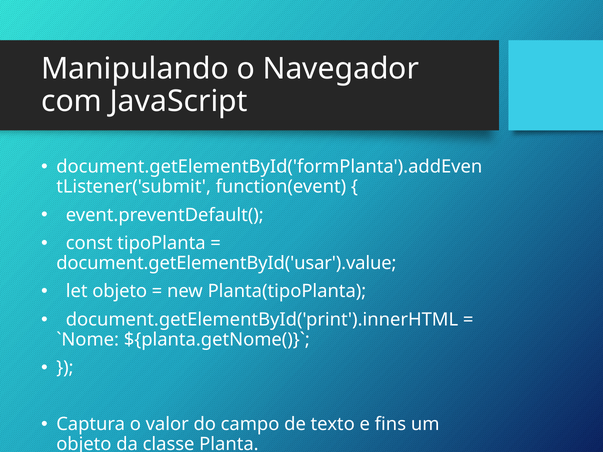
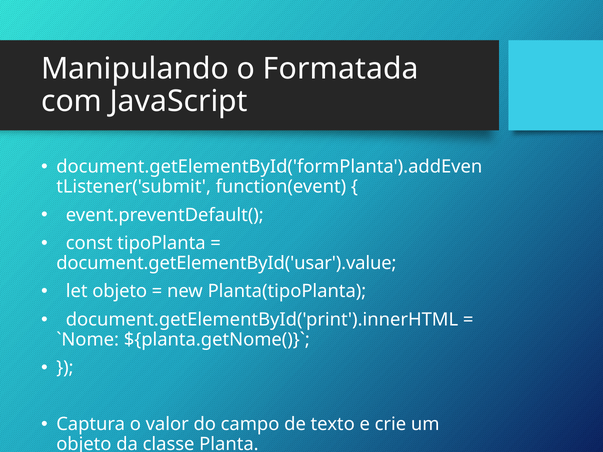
Navegador: Navegador -> Formatada
fins: fins -> crie
